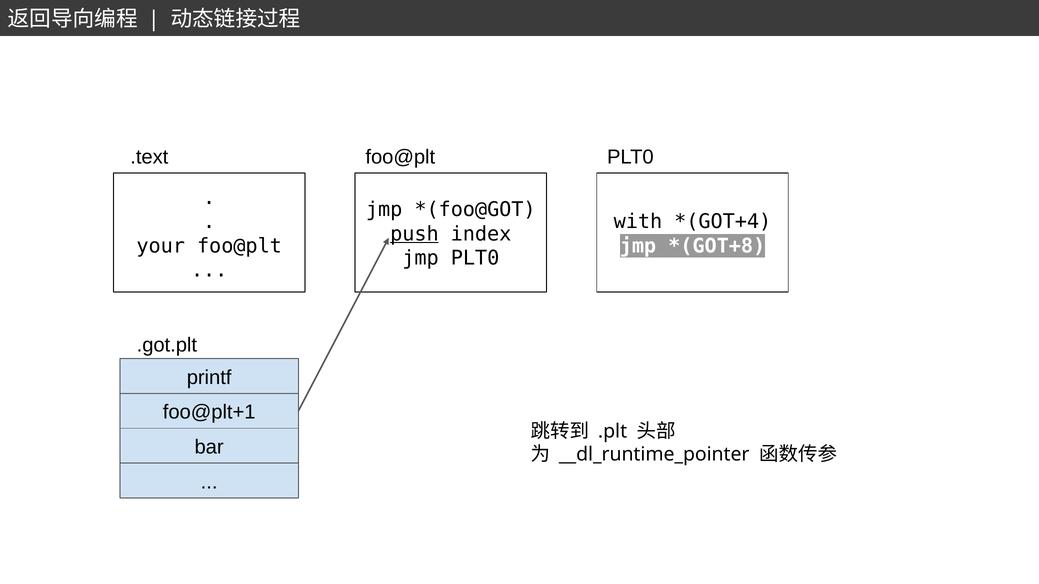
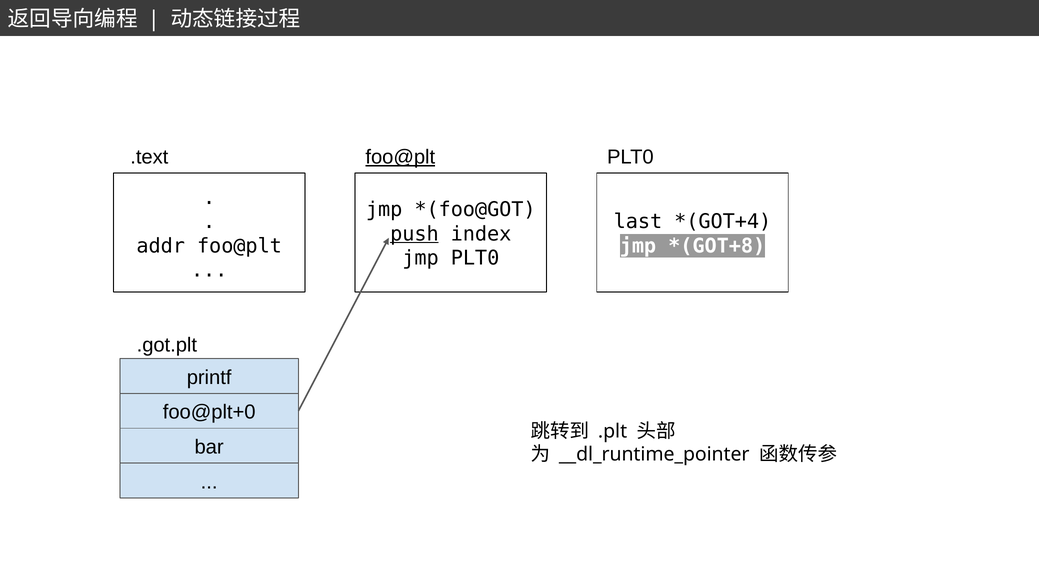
foo@plt at (400, 157) underline: none -> present
with: with -> last
your: your -> addr
foo@plt+1: foo@plt+1 -> foo@plt+0
